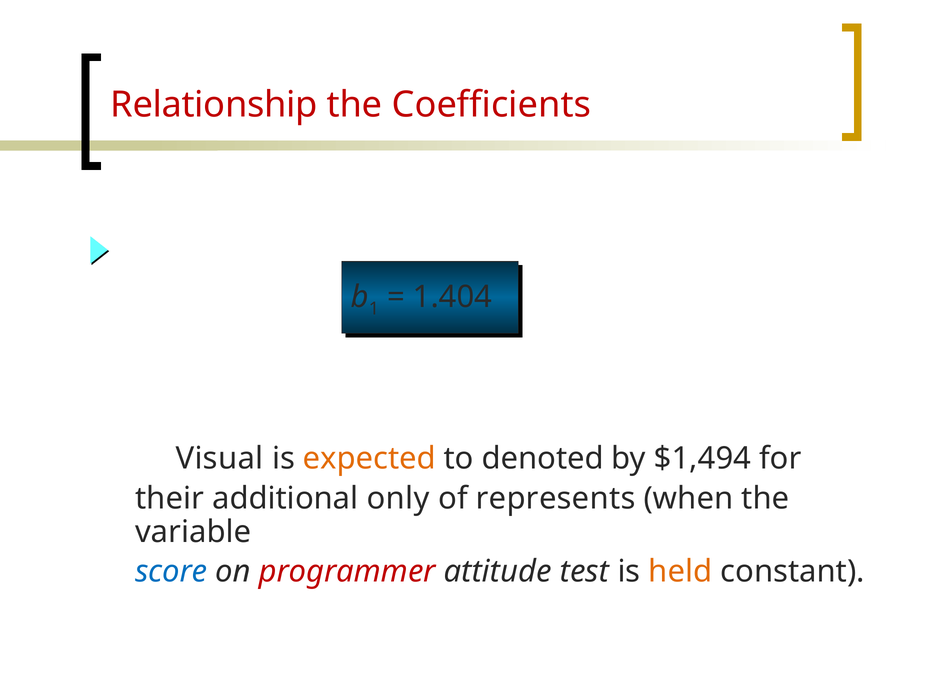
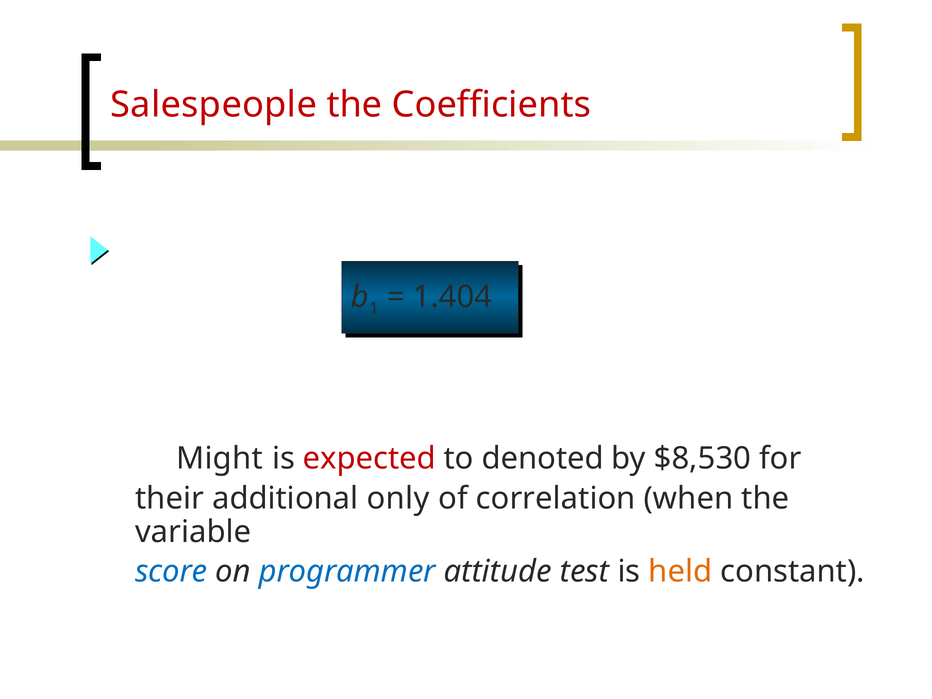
Relationship: Relationship -> Salespeople
Visual: Visual -> Might
expected colour: orange -> red
$1,494: $1,494 -> $8,530
represents: represents -> correlation
programmer colour: red -> blue
